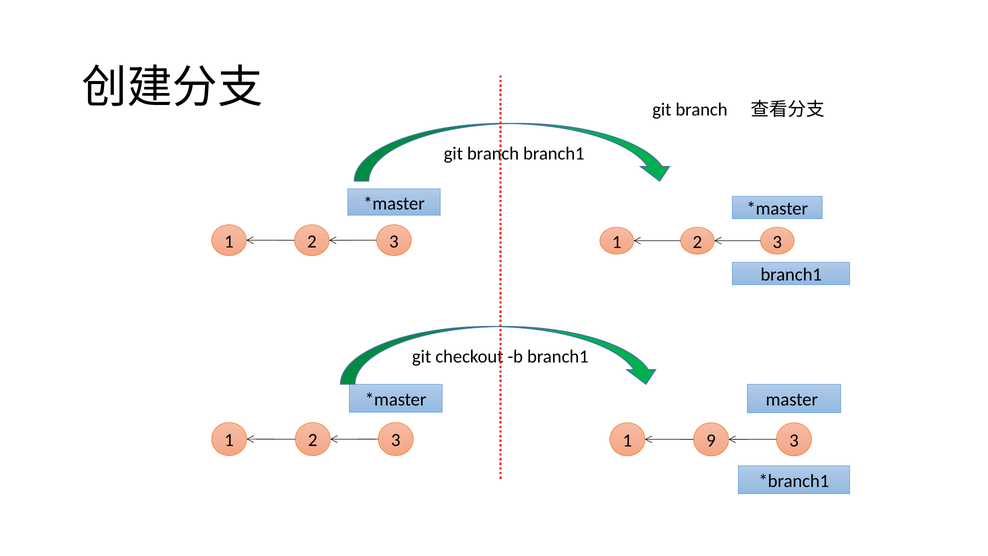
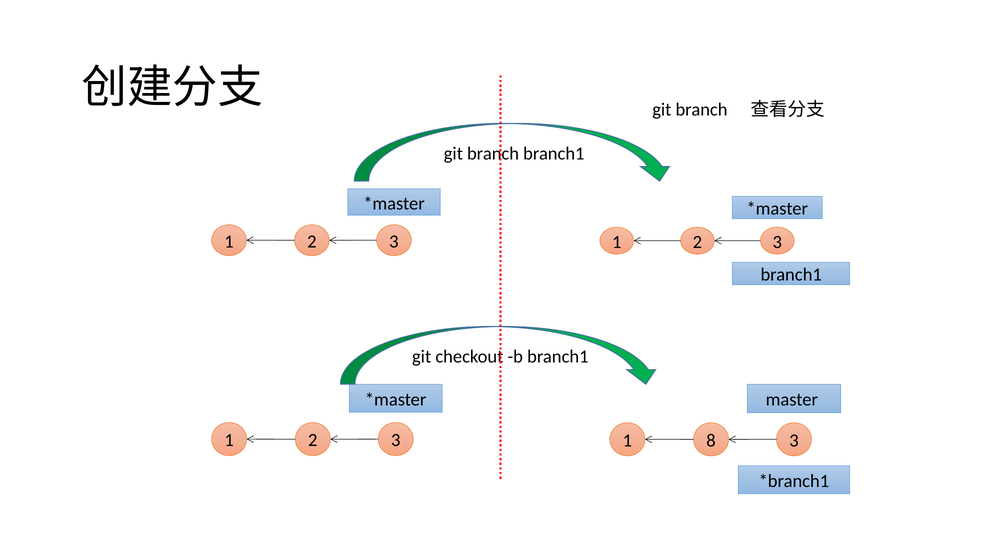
9: 9 -> 8
